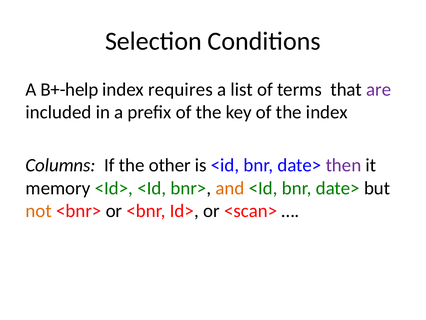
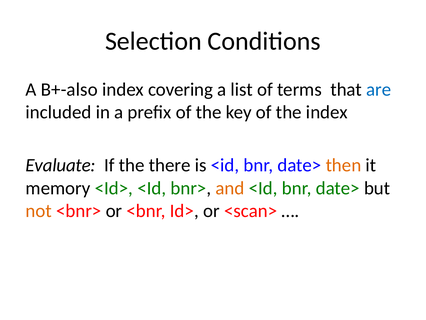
B+-help: B+-help -> B+-also
requires: requires -> covering
are colour: purple -> blue
Columns: Columns -> Evaluate
other: other -> there
then colour: purple -> orange
